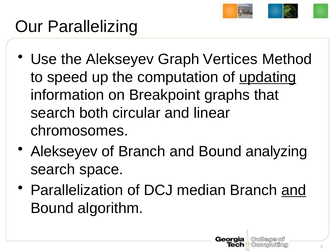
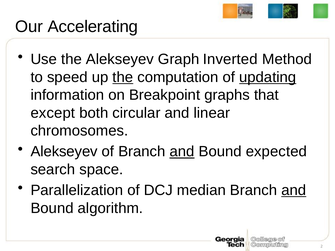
Parallelizing: Parallelizing -> Accelerating
Vertices: Vertices -> Inverted
the at (123, 77) underline: none -> present
search at (53, 113): search -> except
and at (182, 152) underline: none -> present
analyzing: analyzing -> expected
